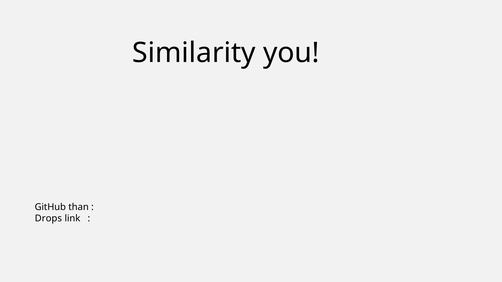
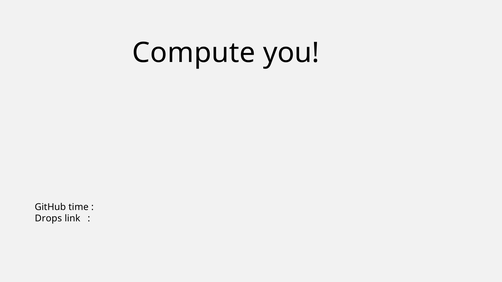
Similarity: Similarity -> Compute
than: than -> time
